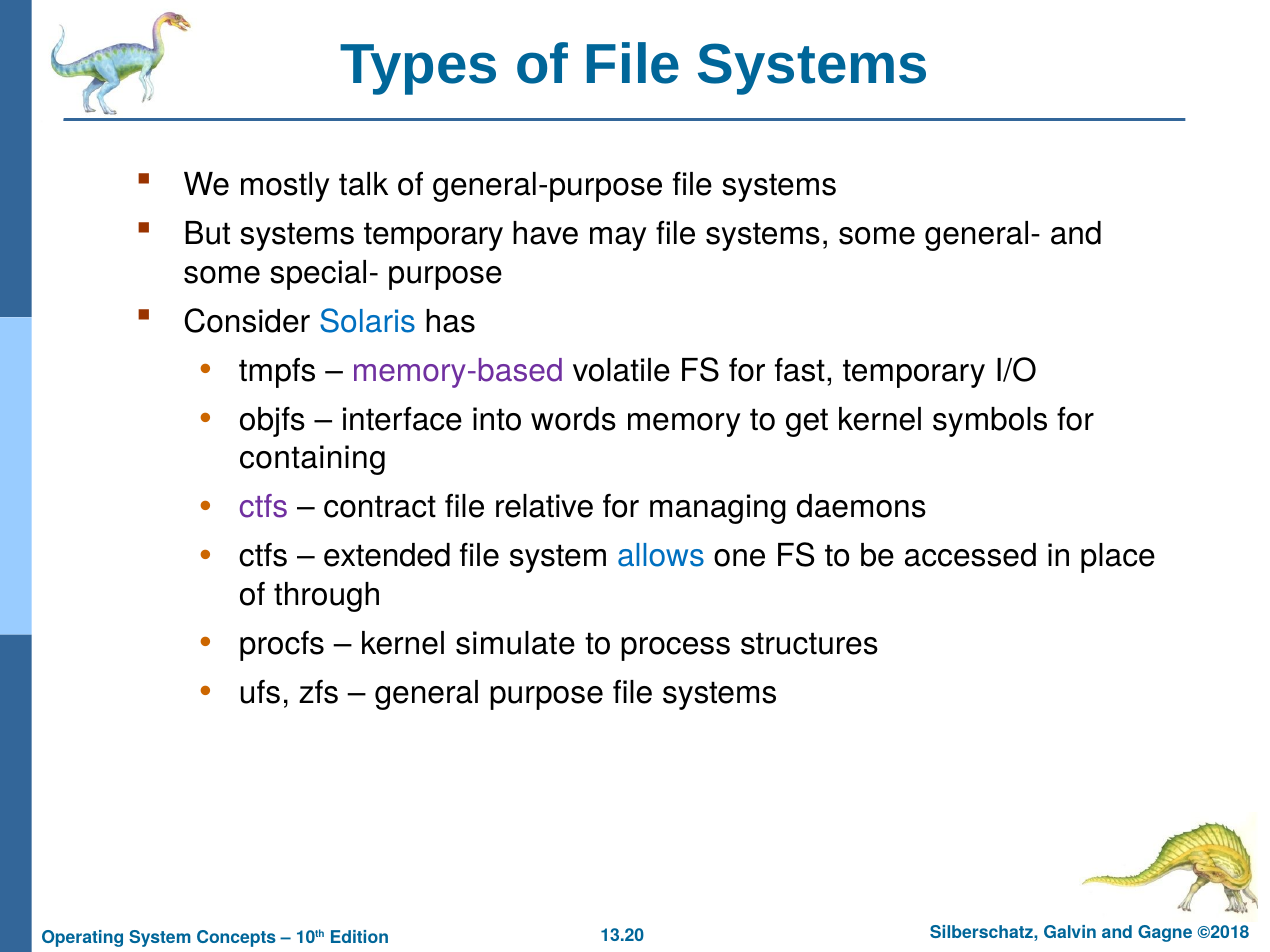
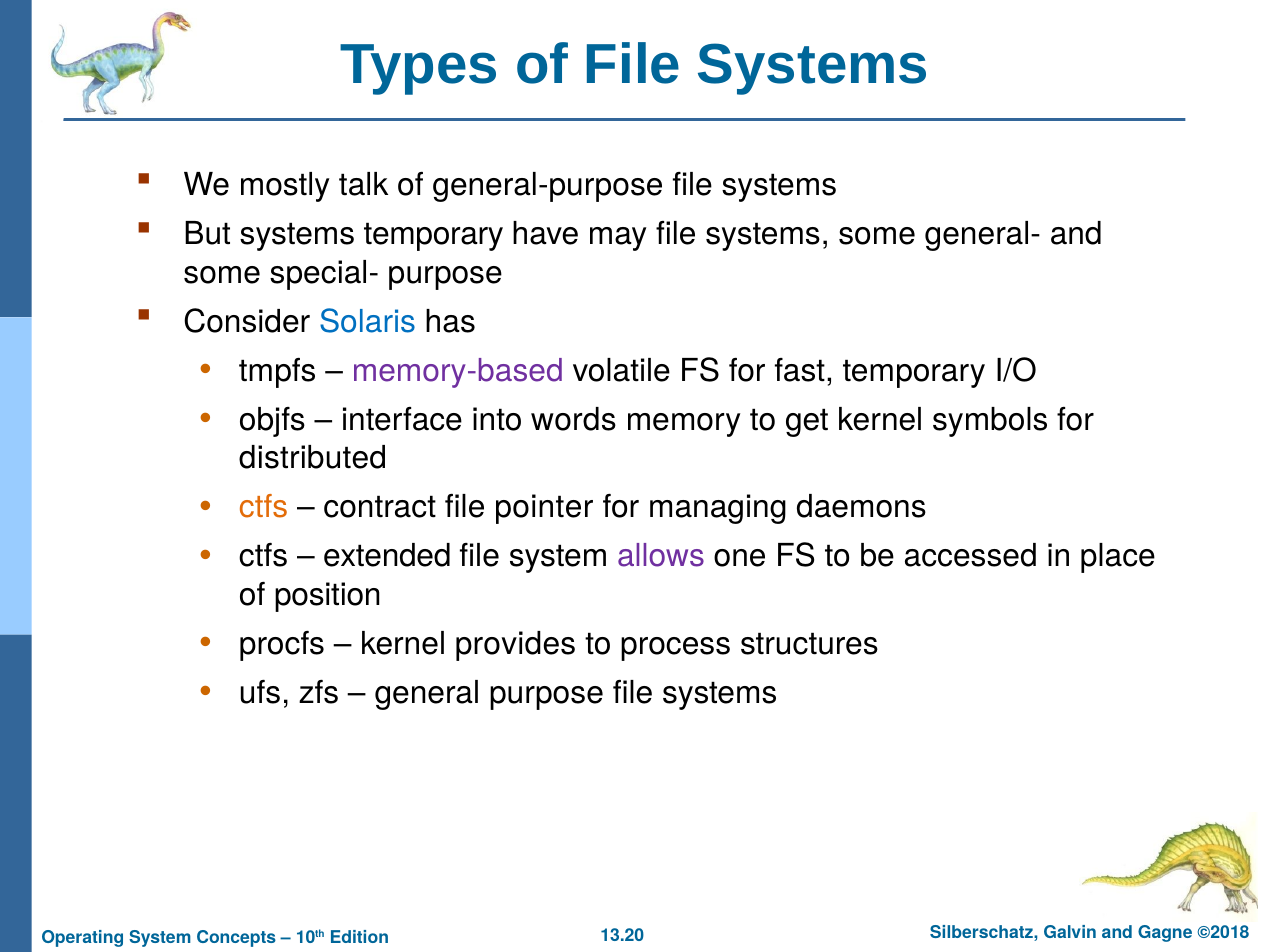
containing: containing -> distributed
ctfs at (264, 508) colour: purple -> orange
relative: relative -> pointer
allows colour: blue -> purple
through: through -> position
simulate: simulate -> provides
